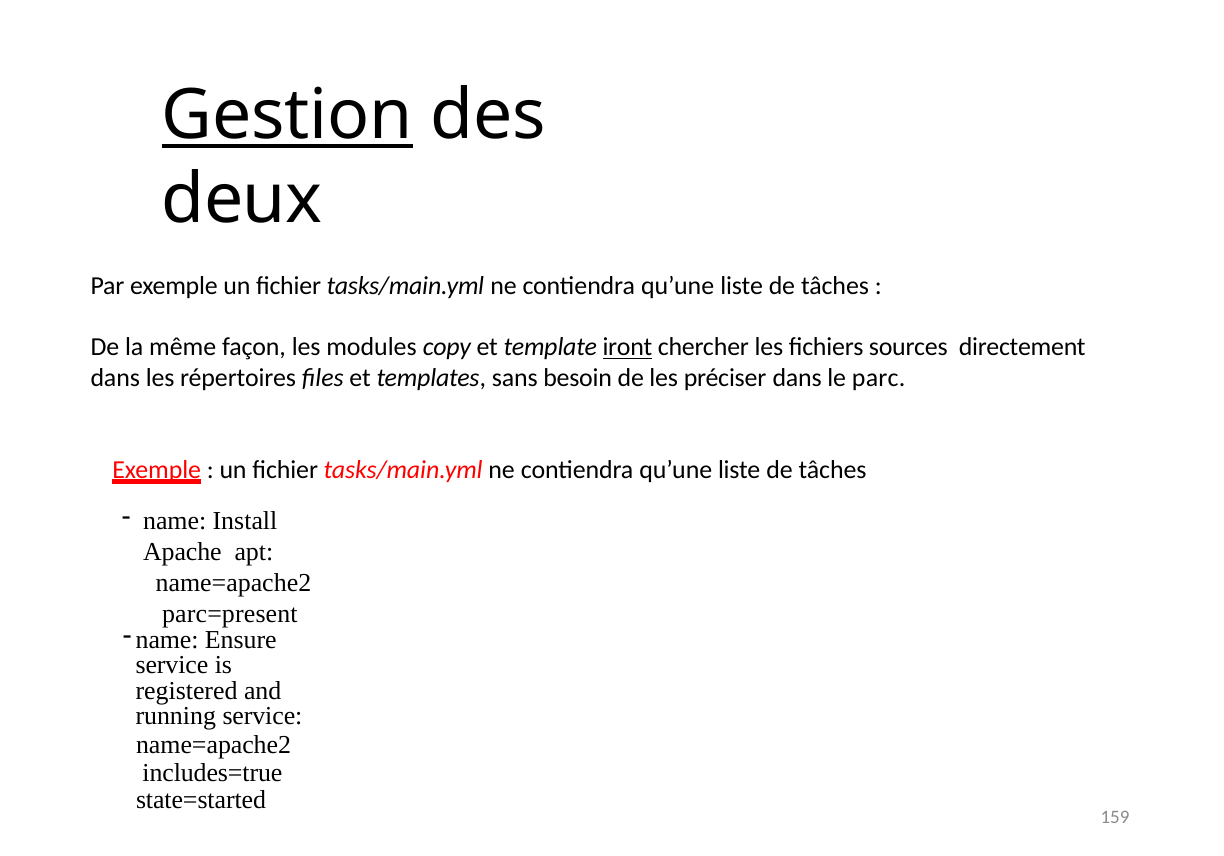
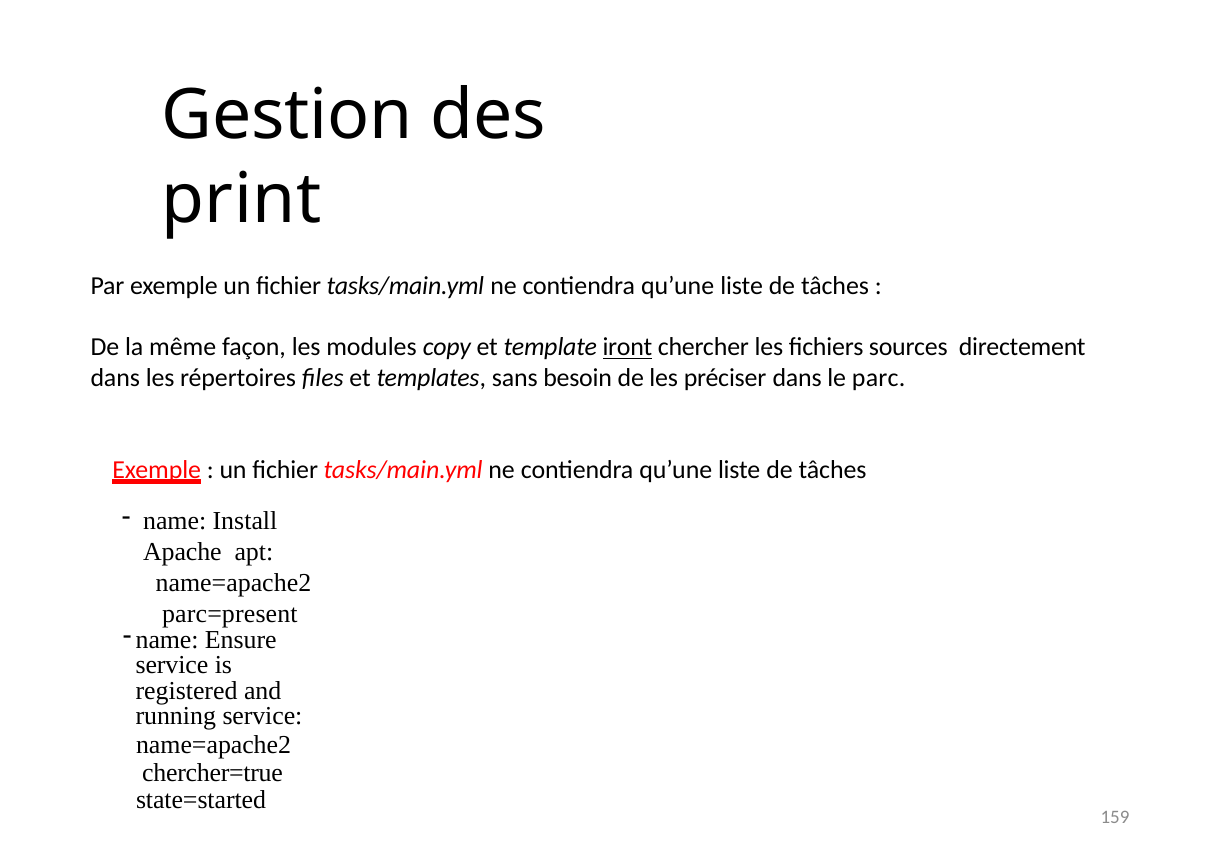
Gestion underline: present -> none
deux: deux -> print
includes=true: includes=true -> chercher=true
